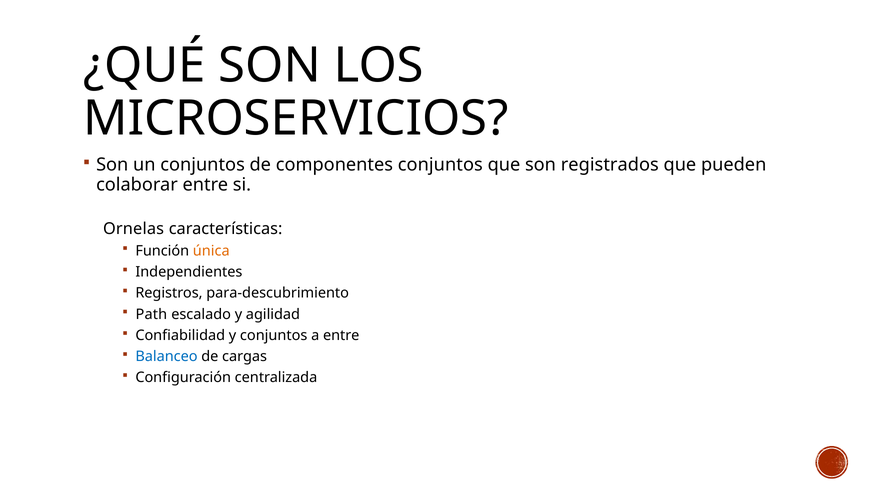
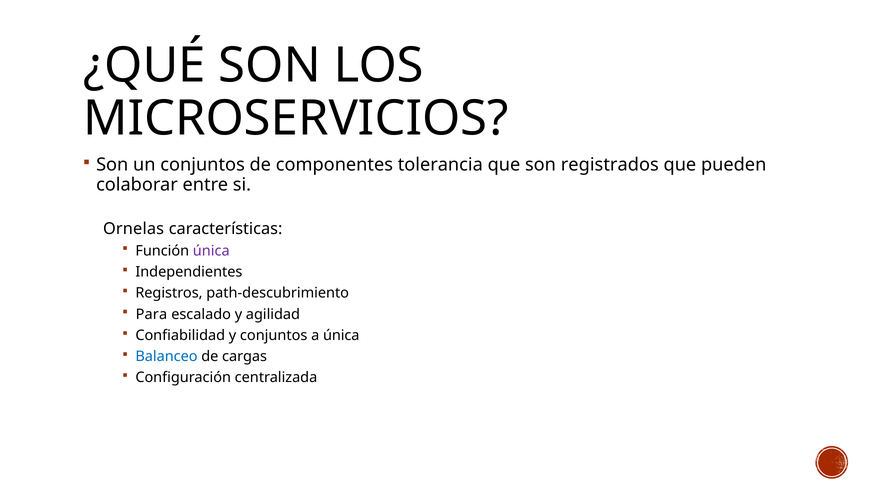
componentes conjuntos: conjuntos -> tolerancia
única at (211, 251) colour: orange -> purple
para-descubrimiento: para-descubrimiento -> path-descubrimiento
Path: Path -> Para
a entre: entre -> única
